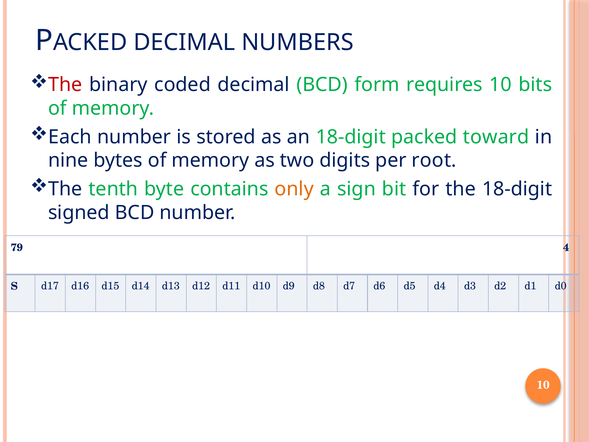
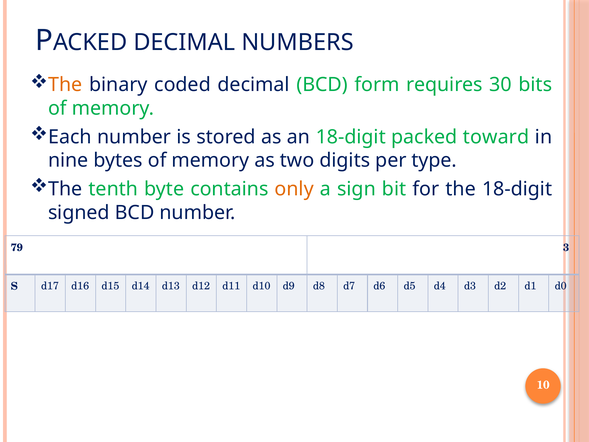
The at (65, 85) colour: red -> orange
requires 10: 10 -> 30
root: root -> type
4: 4 -> 3
